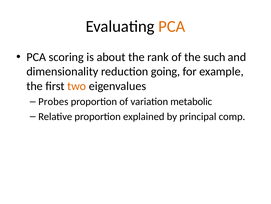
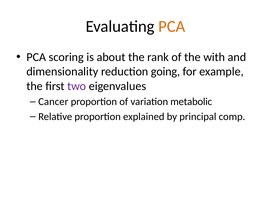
such: such -> with
two colour: orange -> purple
Probes: Probes -> Cancer
